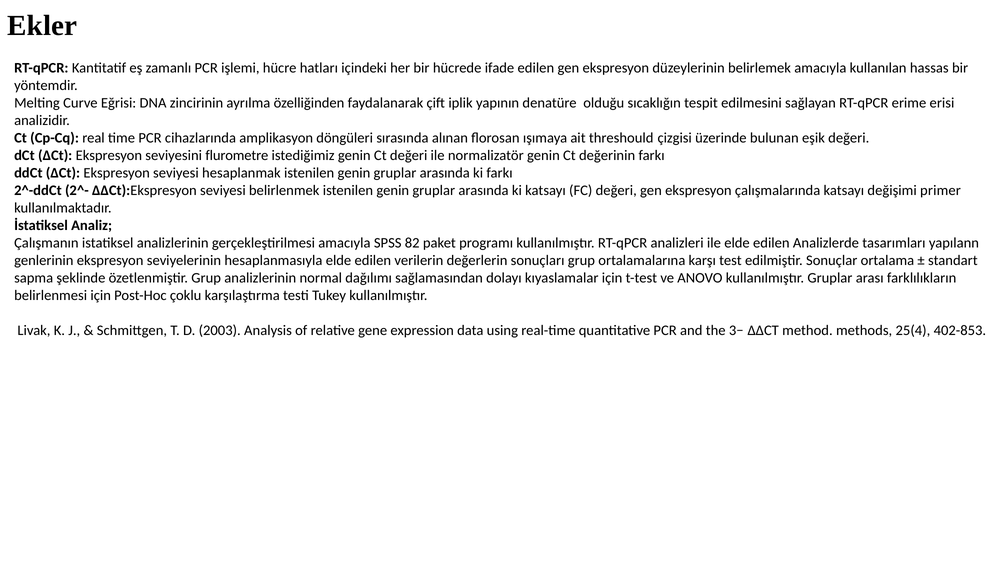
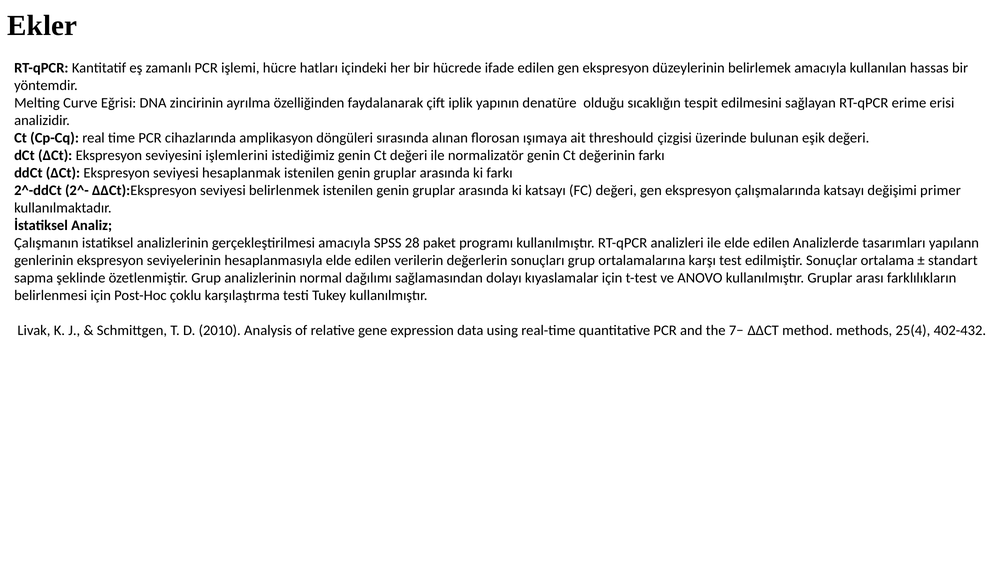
flurometre: flurometre -> işlemlerini
82: 82 -> 28
2003: 2003 -> 2010
3−: 3− -> 7−
402-853: 402-853 -> 402-432
